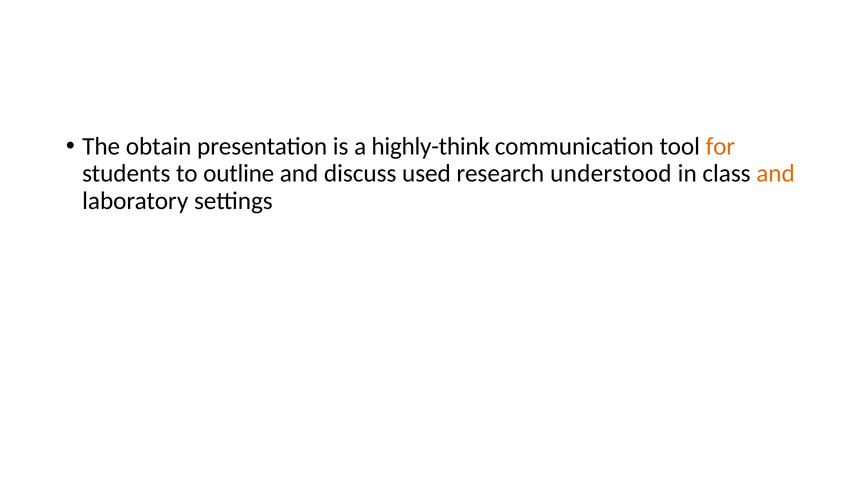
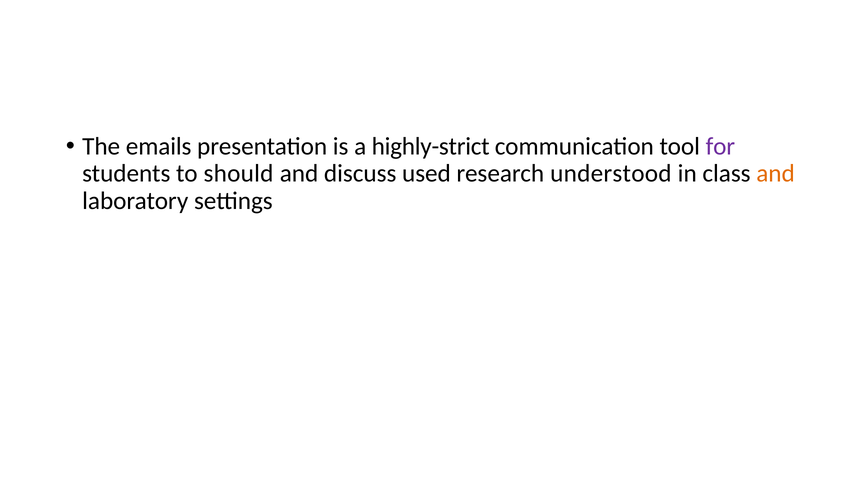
obtain: obtain -> emails
highly-think: highly-think -> highly-strict
for colour: orange -> purple
outline: outline -> should
